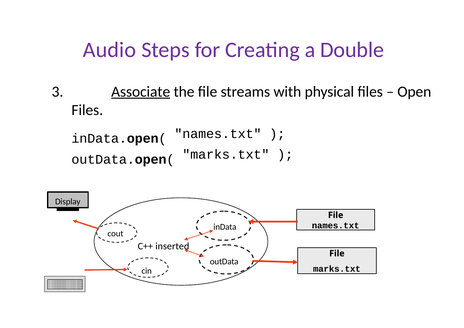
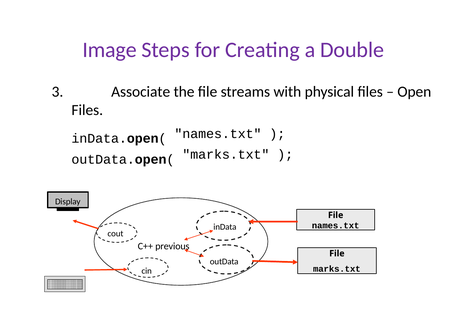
Audio: Audio -> Image
Associate underline: present -> none
inserted: inserted -> previous
